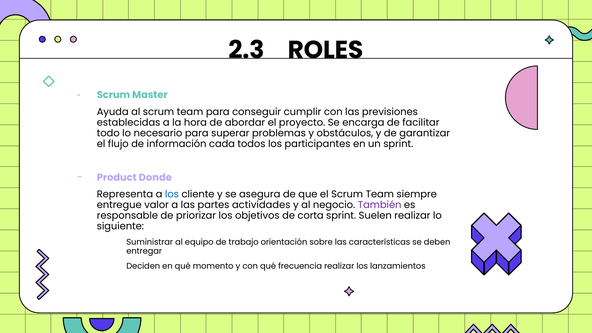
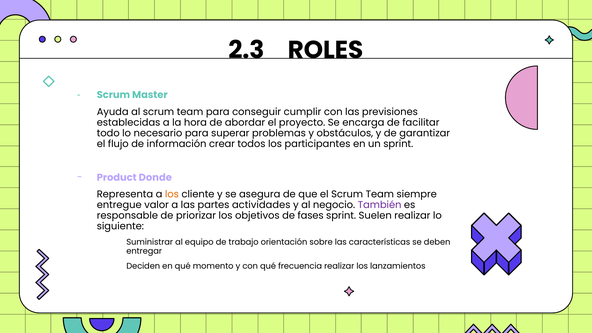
cada: cada -> crear
los at (172, 194) colour: blue -> orange
corta: corta -> fases
